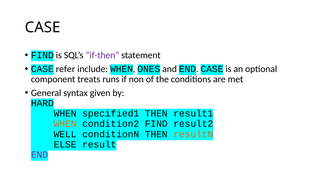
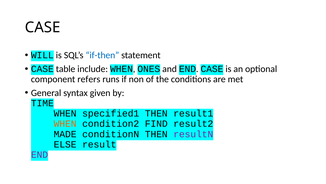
FIND at (42, 55): FIND -> WILL
if-then colour: purple -> blue
refer: refer -> table
treats: treats -> refers
HARD: HARD -> TIME
WELL: WELL -> MADE
resultN colour: orange -> purple
